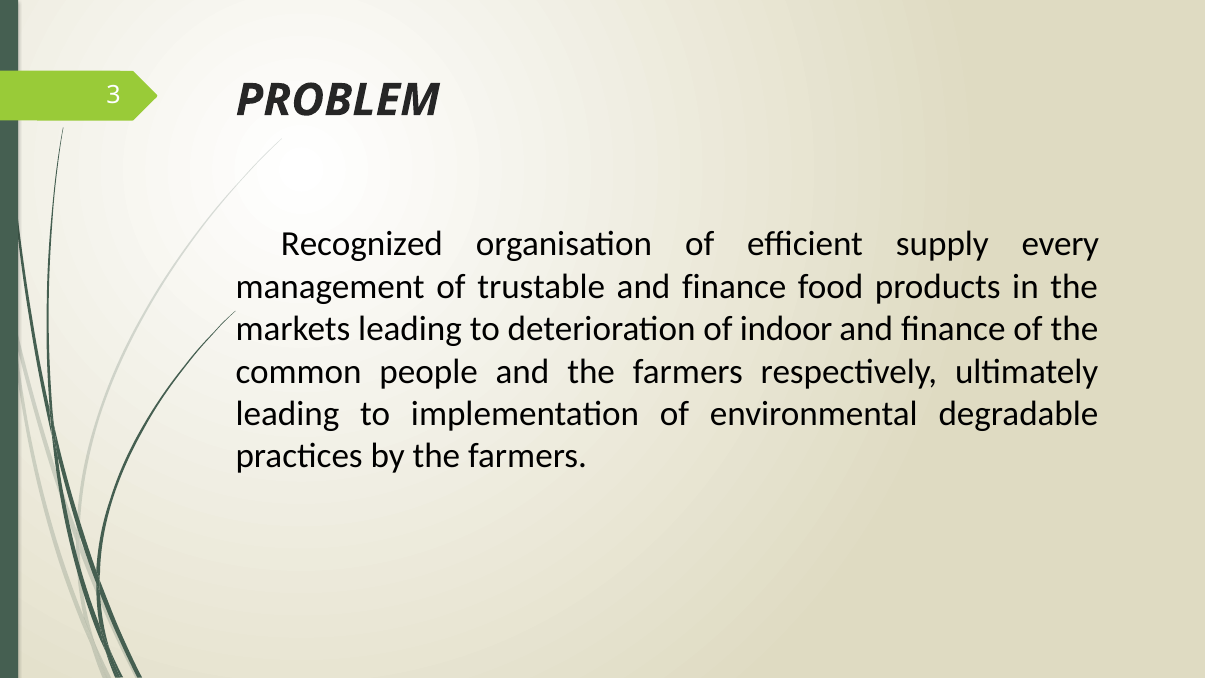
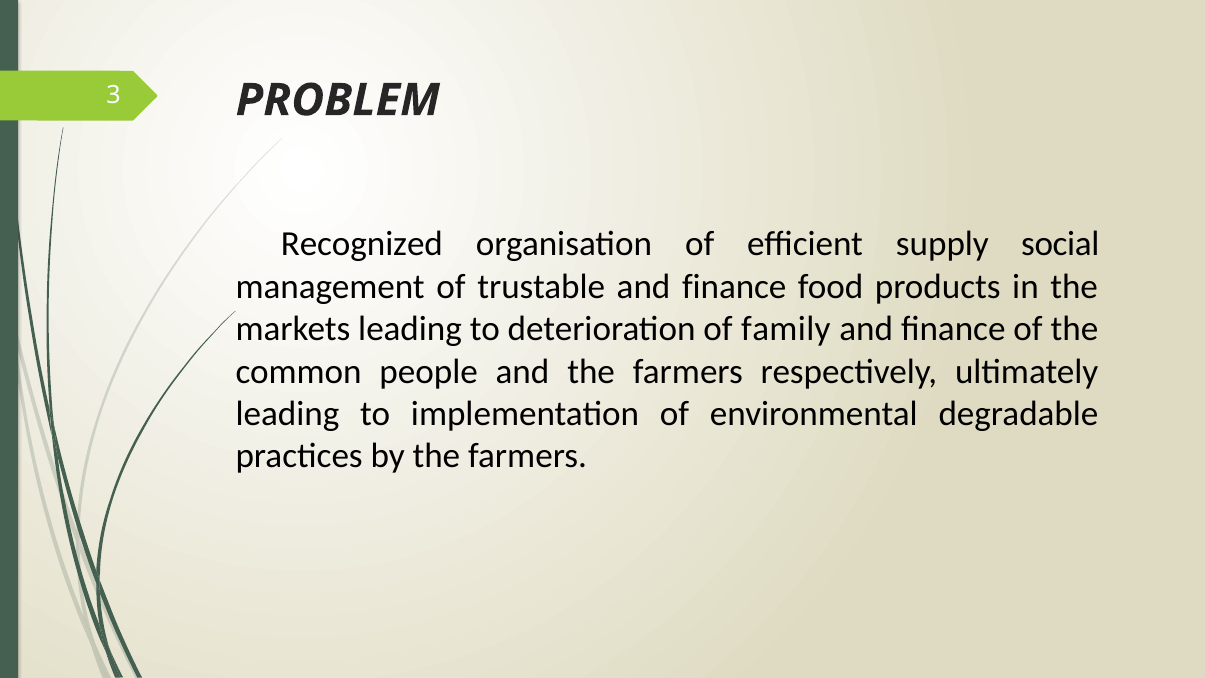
every: every -> social
indoor: indoor -> family
